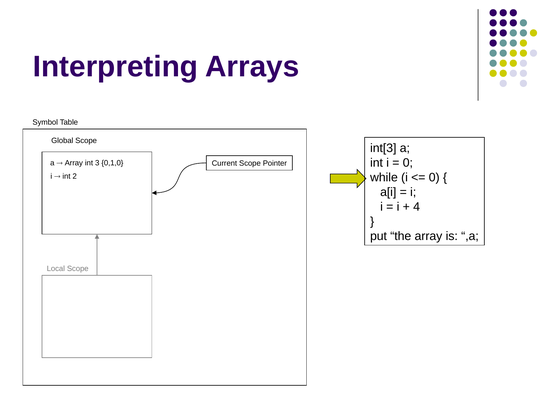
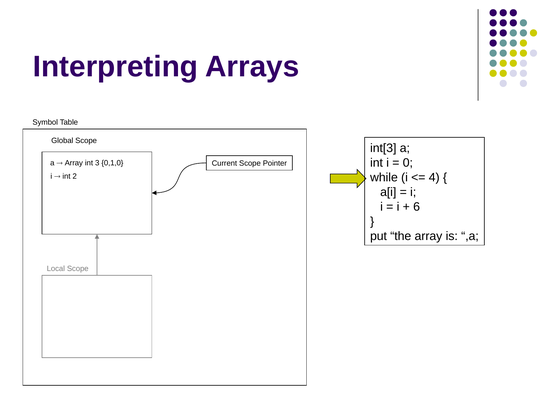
0 at (434, 177): 0 -> 4
4: 4 -> 6
